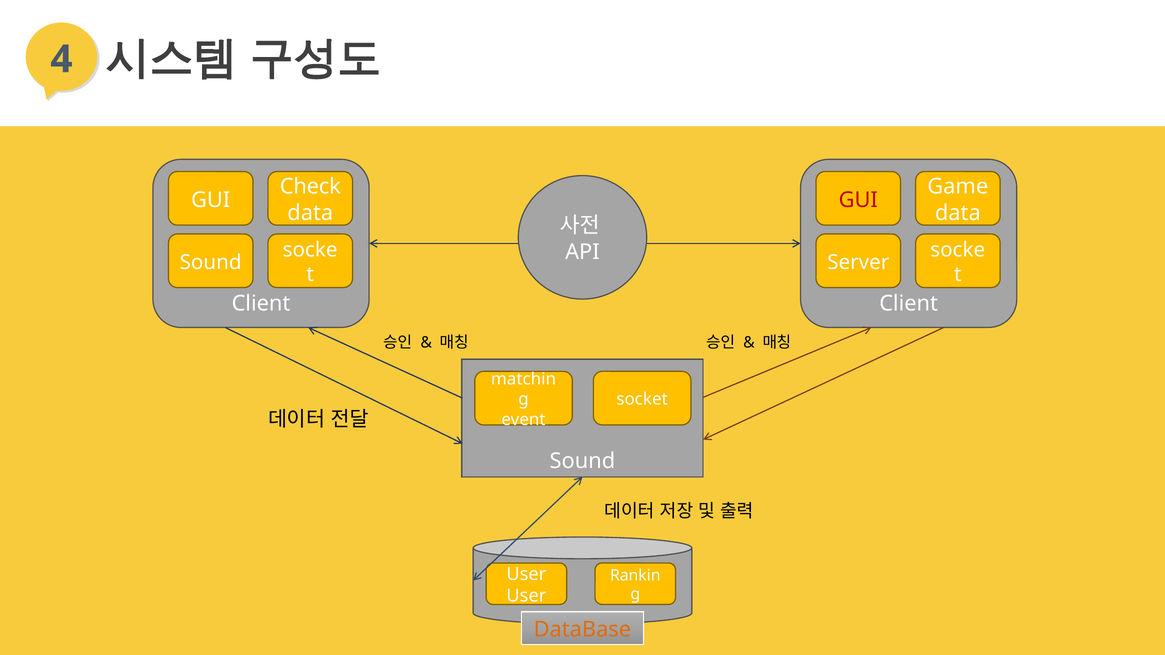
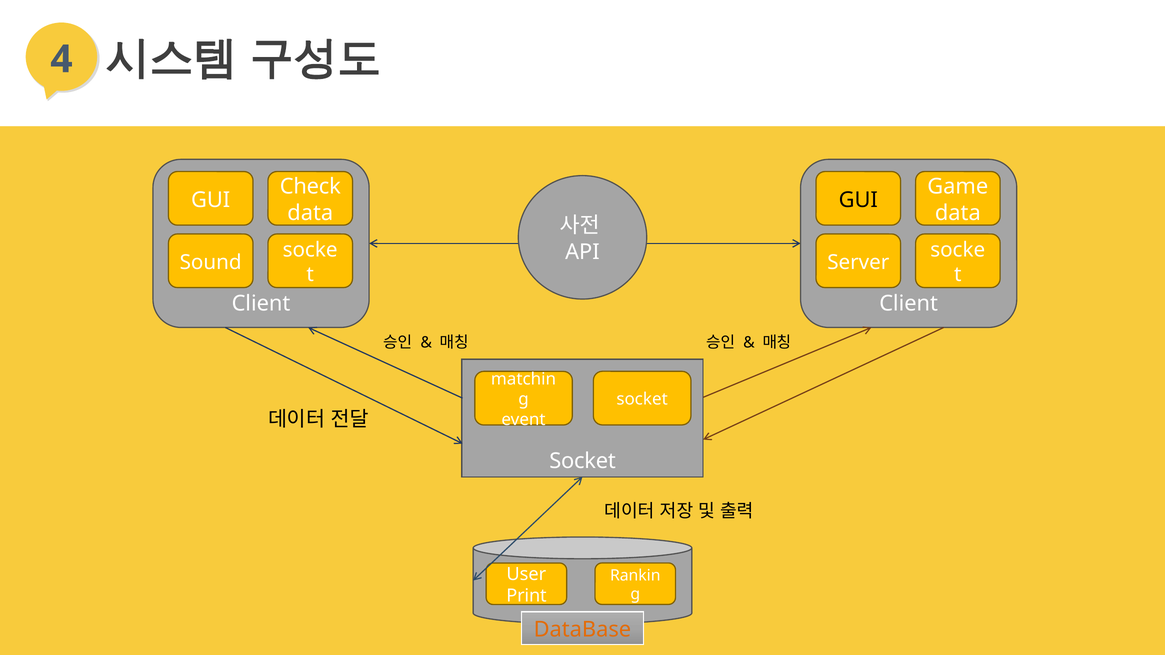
GUI at (858, 200) colour: red -> black
Sound at (582, 461): Sound -> Socket
User at (526, 596): User -> Print
